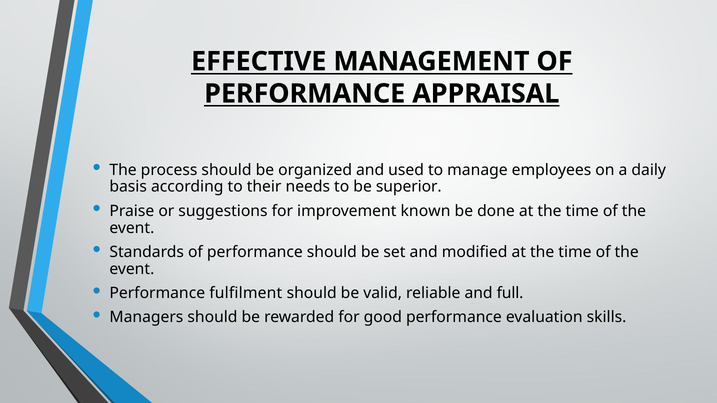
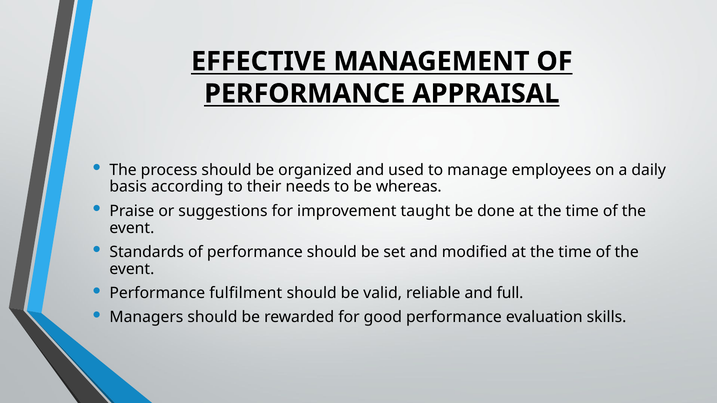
superior: superior -> whereas
known: known -> taught
